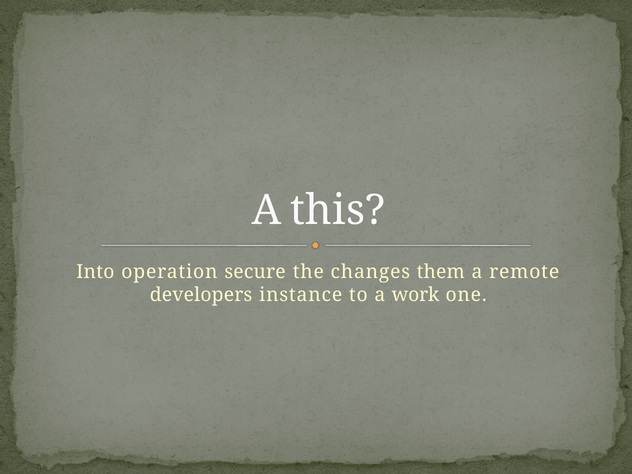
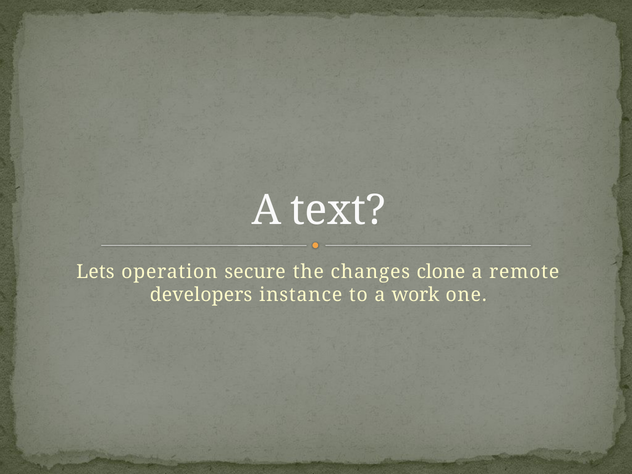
this: this -> text
Into: Into -> Lets
them: them -> clone
